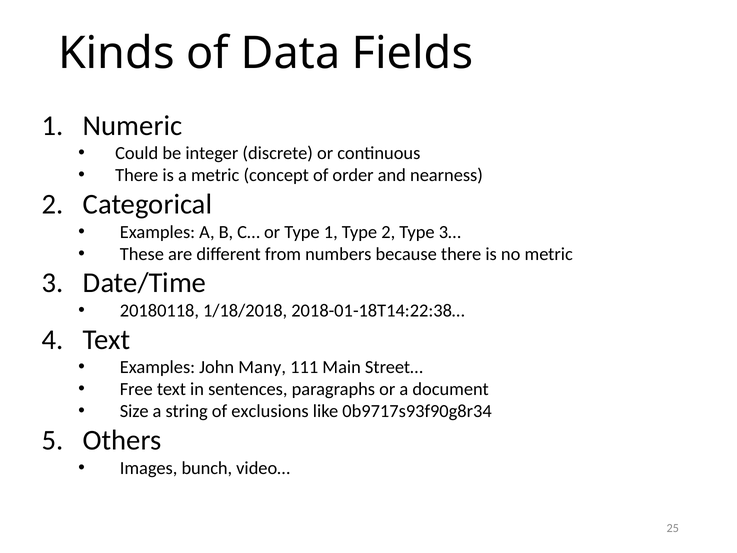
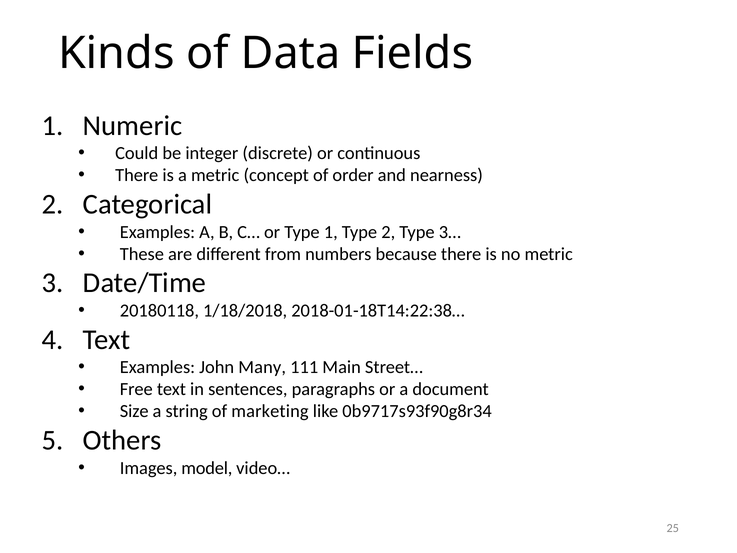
exclusions: exclusions -> marketing
bunch: bunch -> model
